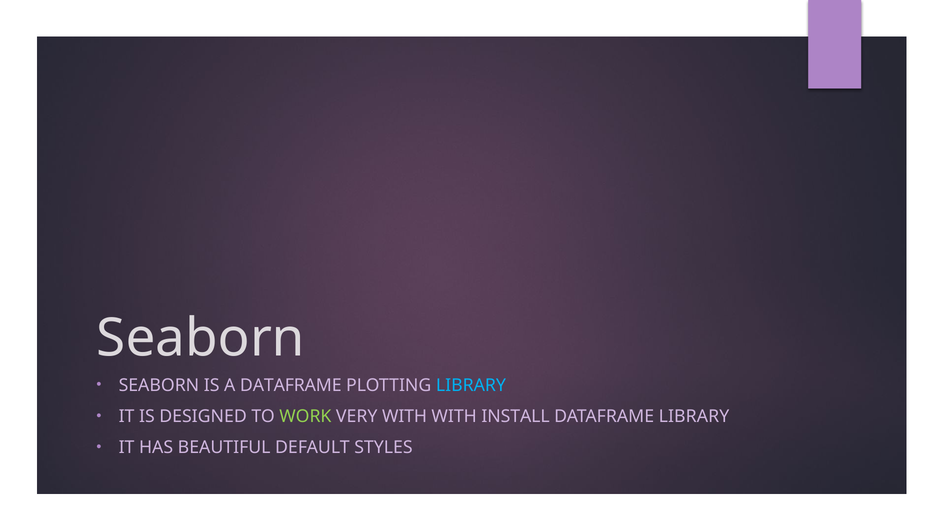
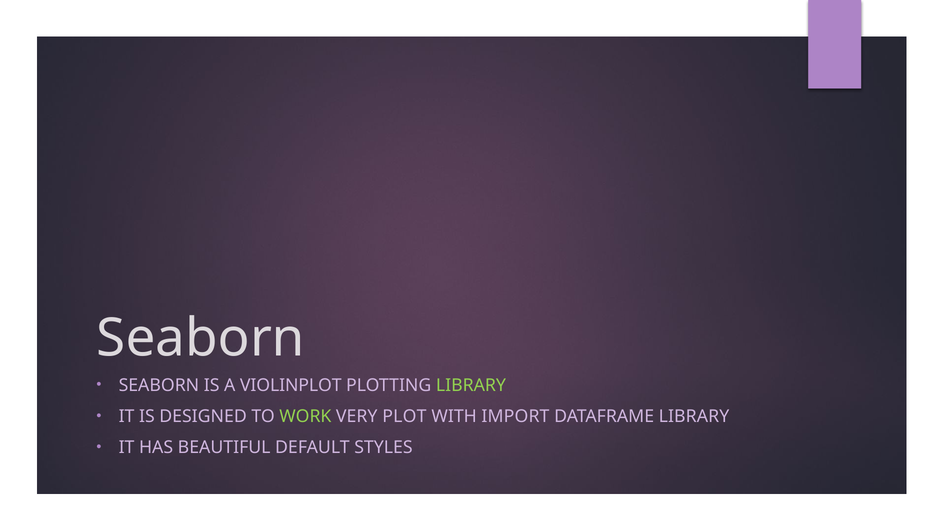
A DATAFRAME: DATAFRAME -> VIOLINPLOT
LIBRARY at (471, 385) colour: light blue -> light green
VERY WITH: WITH -> PLOT
INSTALL: INSTALL -> IMPORT
